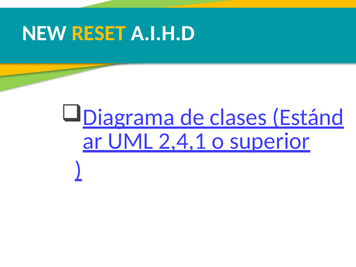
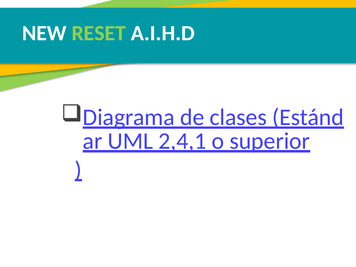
RESET colour: yellow -> light green
